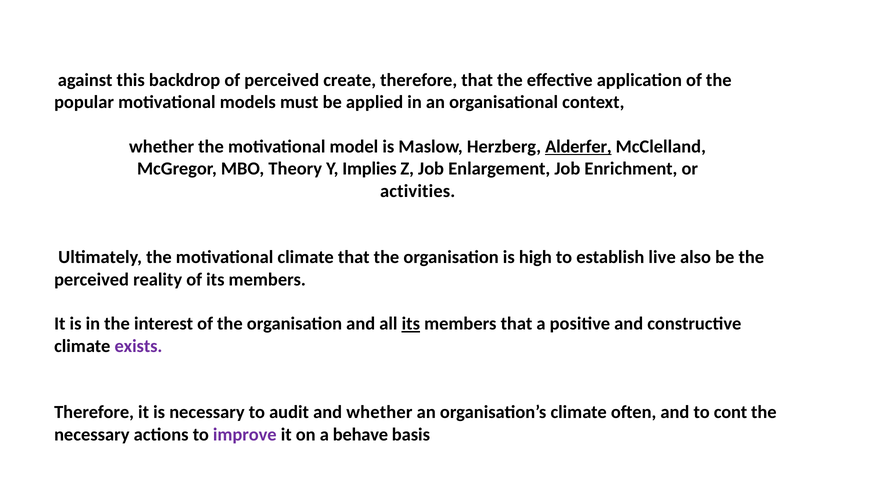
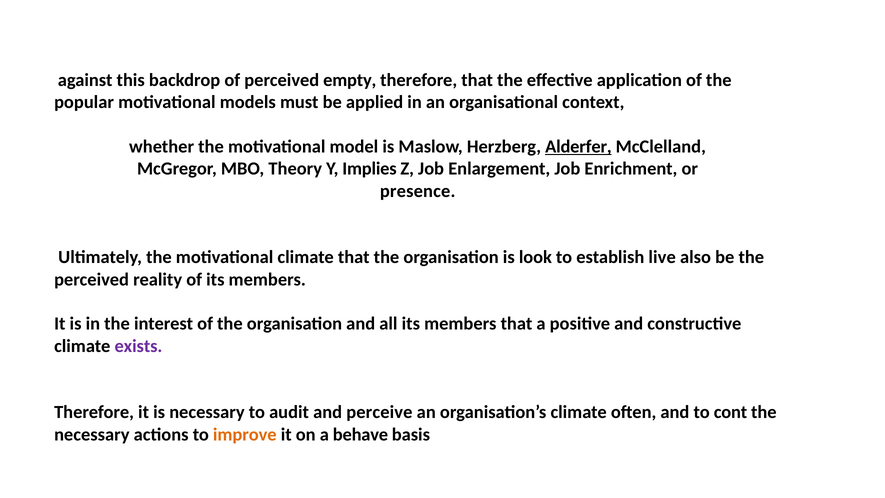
create: create -> empty
activities: activities -> presence
high: high -> look
its at (411, 324) underline: present -> none
and whether: whether -> perceive
improve colour: purple -> orange
